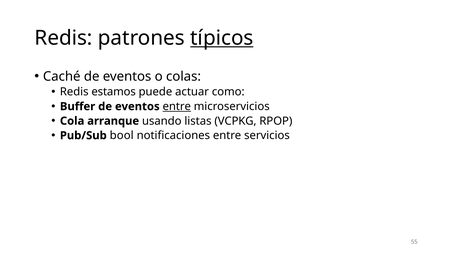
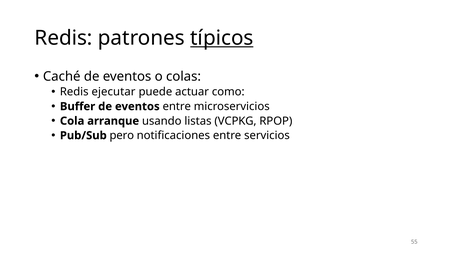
estamos: estamos -> ejecutar
entre at (177, 107) underline: present -> none
bool: bool -> pero
